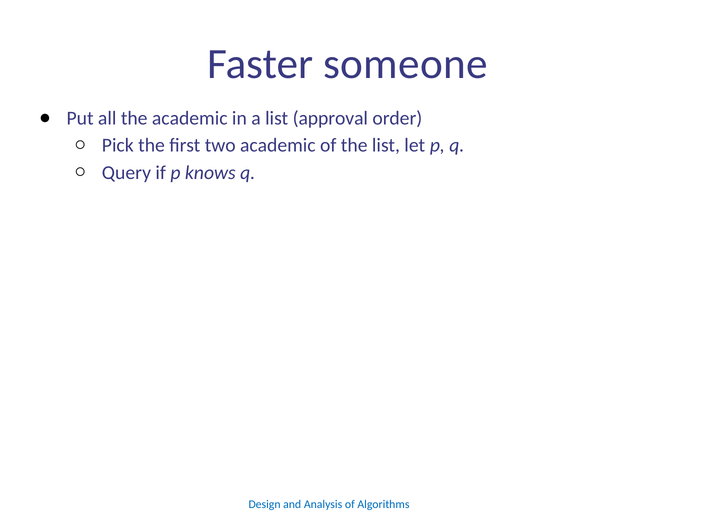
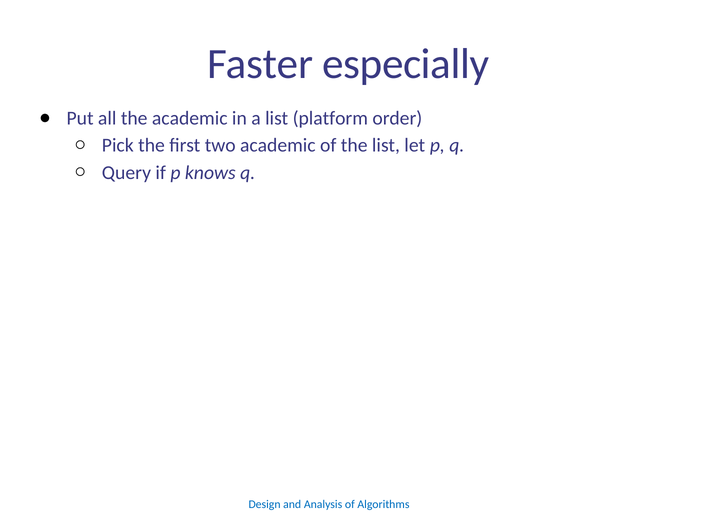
someone: someone -> especially
approval: approval -> platform
